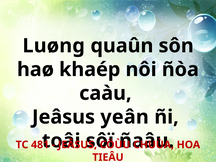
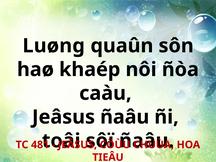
Jeâsus yeân: yeân -> ñaâu
